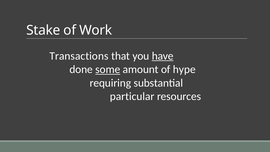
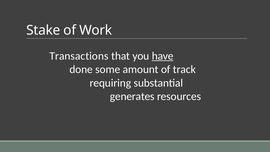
some underline: present -> none
hype: hype -> track
particular: particular -> generates
